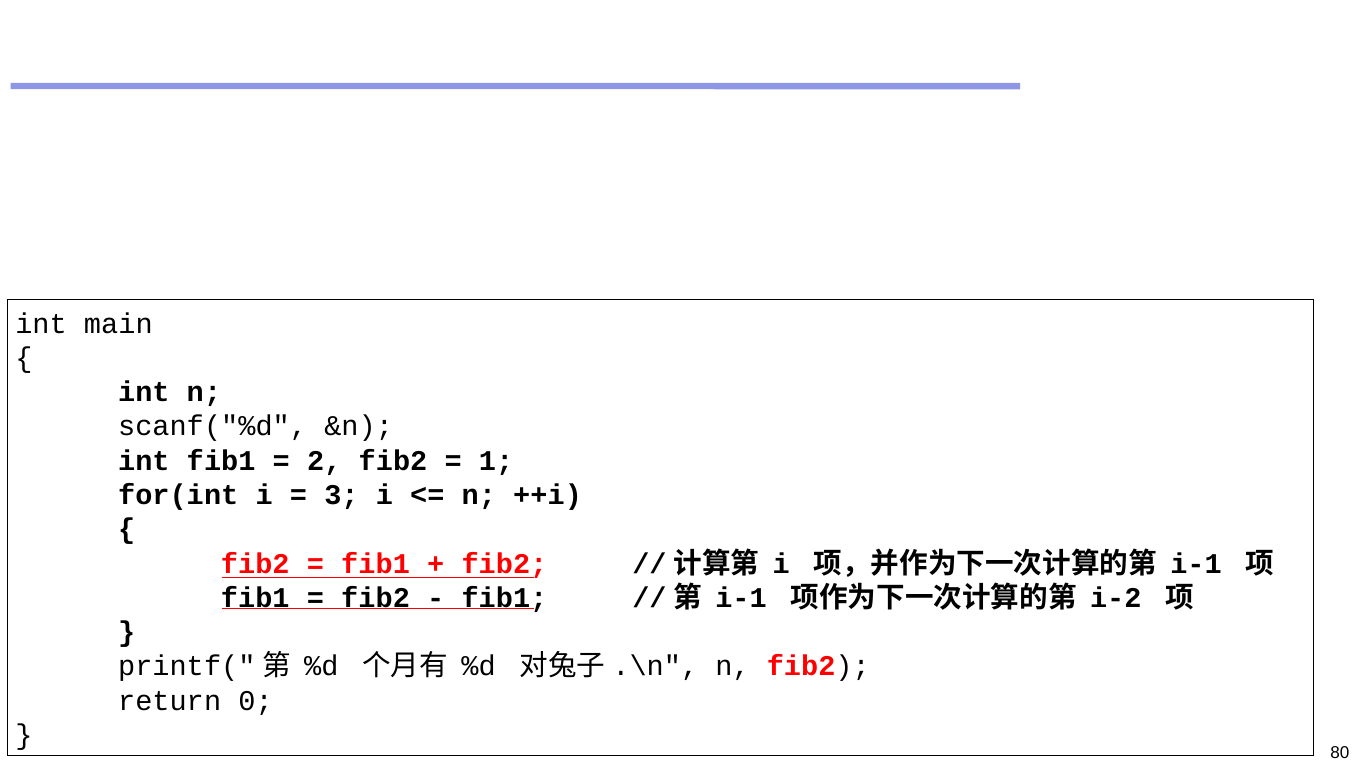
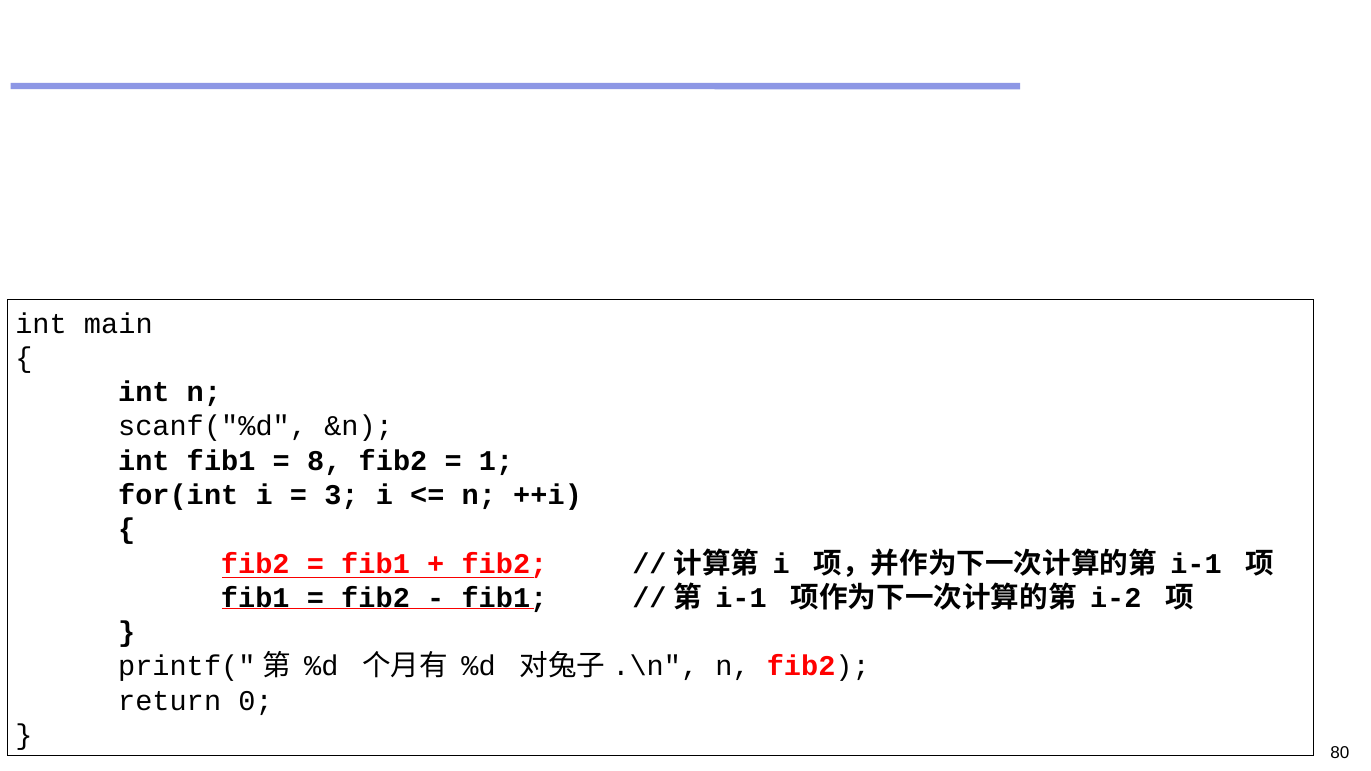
2: 2 -> 8
